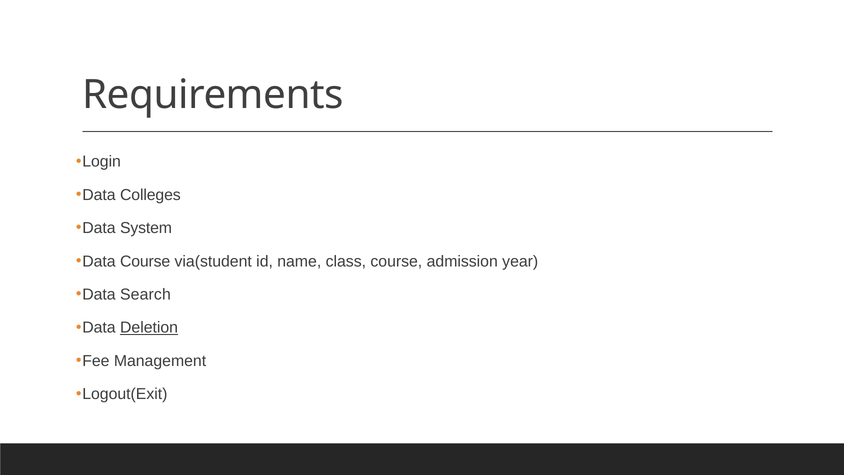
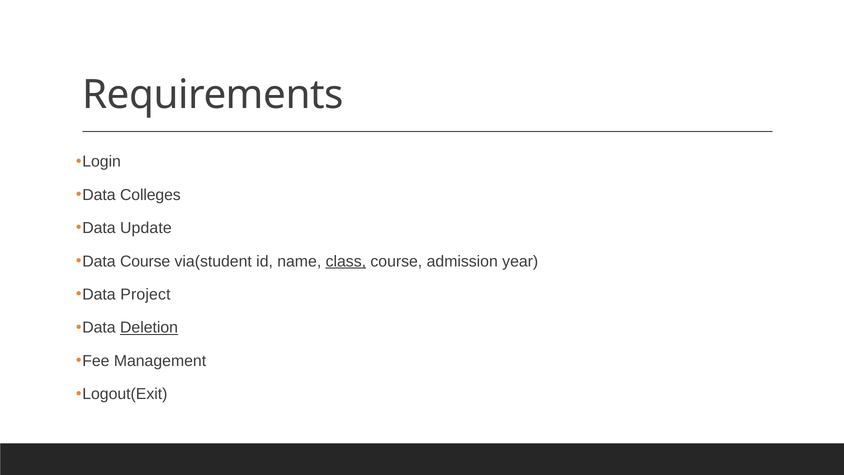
System: System -> Update
class underline: none -> present
Search: Search -> Project
